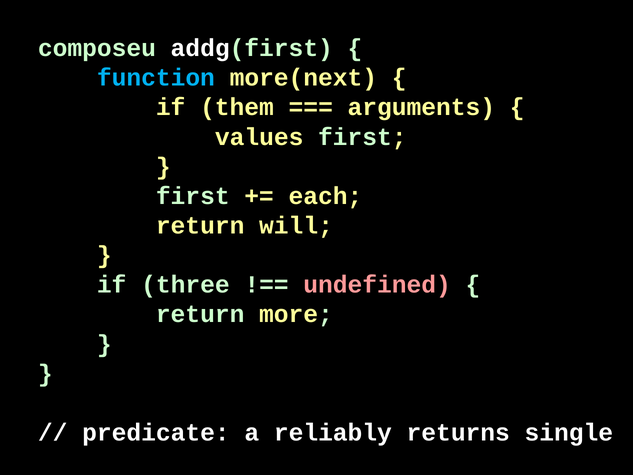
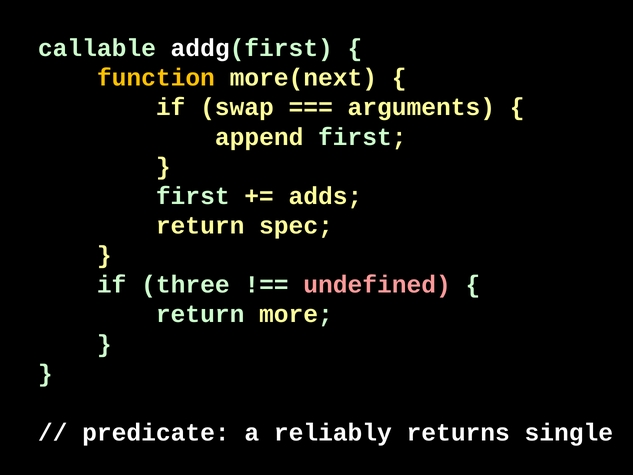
composeu: composeu -> callable
function colour: light blue -> yellow
them: them -> swap
values: values -> append
each: each -> adds
will: will -> spec
